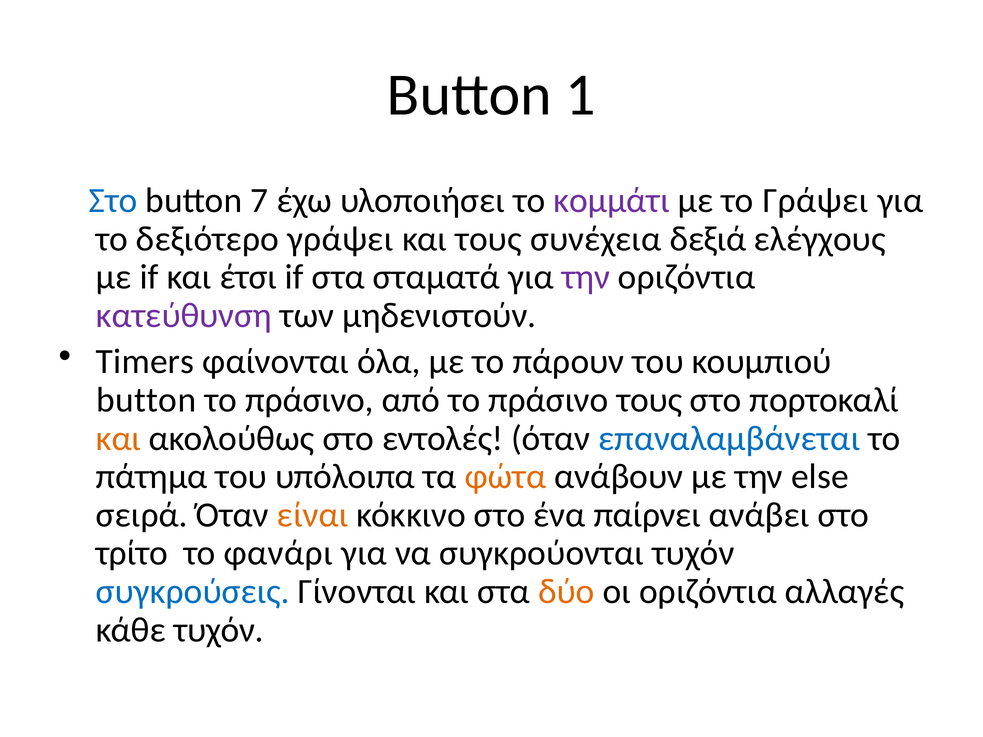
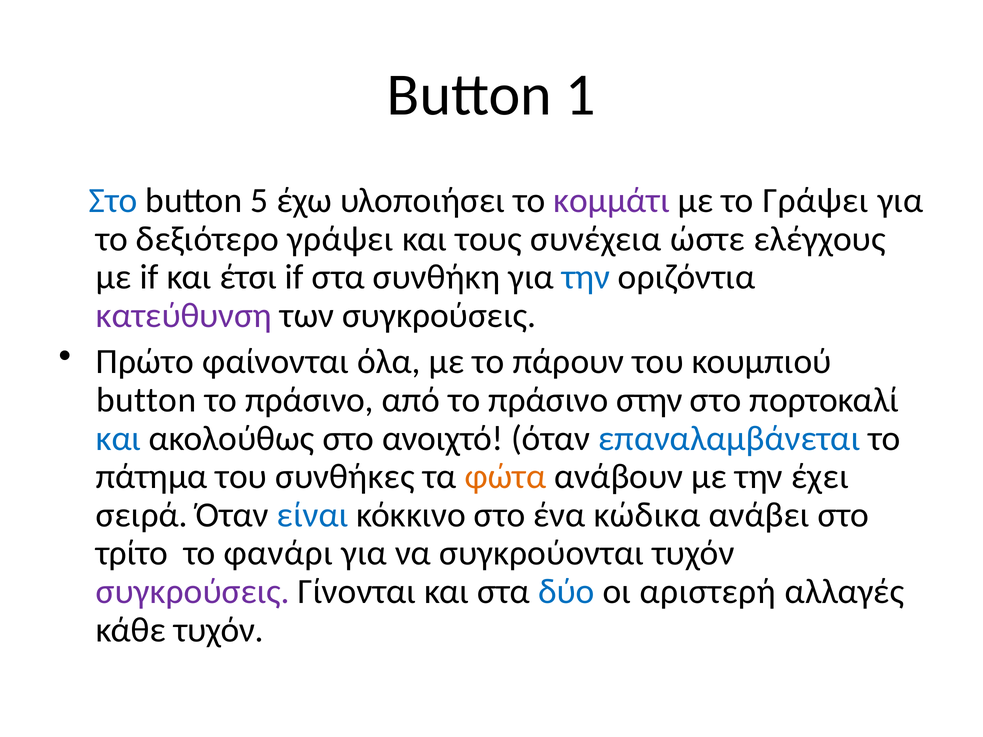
7: 7 -> 5
δεξιά: δεξιά -> ώστε
σταματά: σταματά -> συνθήκη
την at (586, 277) colour: purple -> blue
των μηδενιστούν: μηδενιστούν -> συγκρούσεις
Timers: Timers -> Πρώτο
πράσινο τους: τους -> στην
και at (118, 438) colour: orange -> blue
εντολές: εντολές -> ανοιχτό
υπόλοιπα: υπόλοιπα -> συνθήκες
else: else -> έχει
είναι colour: orange -> blue
παίρνει: παίρνει -> κώδικα
συγκρούσεις at (193, 592) colour: blue -> purple
δύο colour: orange -> blue
οι οριζόντια: οριζόντια -> αριστερή
